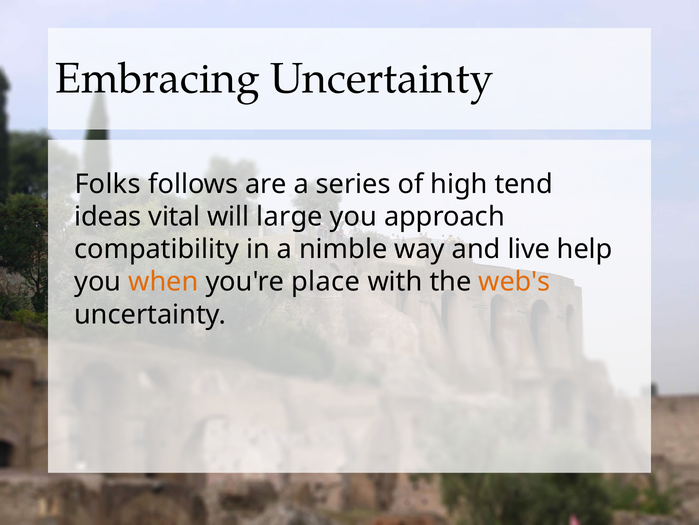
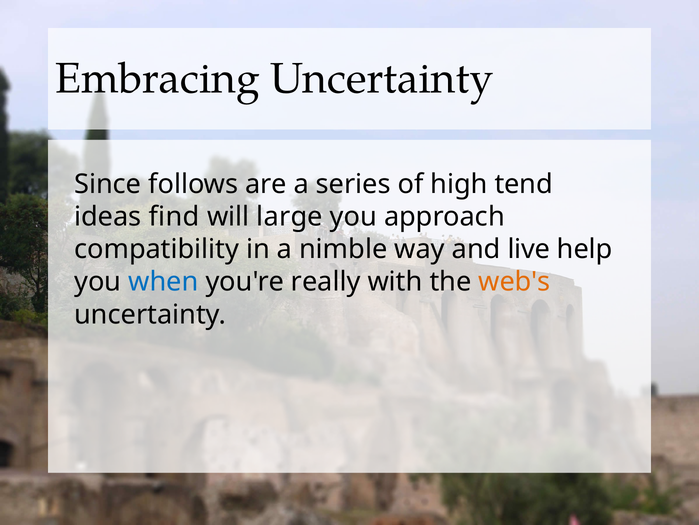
Folks: Folks -> Since
vital: vital -> find
when colour: orange -> blue
place: place -> really
